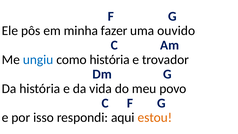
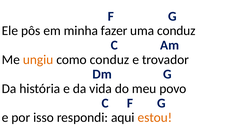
uma ouvido: ouvido -> conduz
ungiu colour: blue -> orange
como história: história -> conduz
